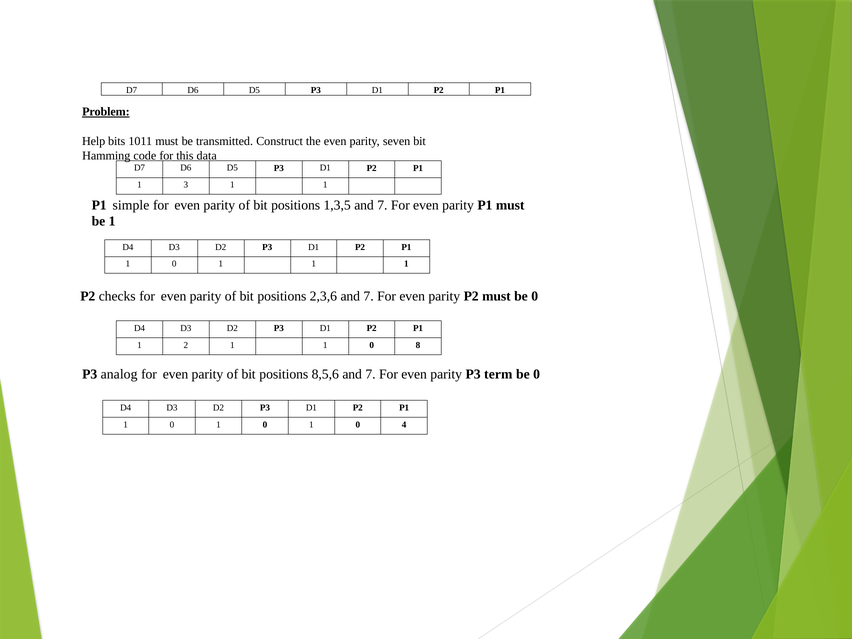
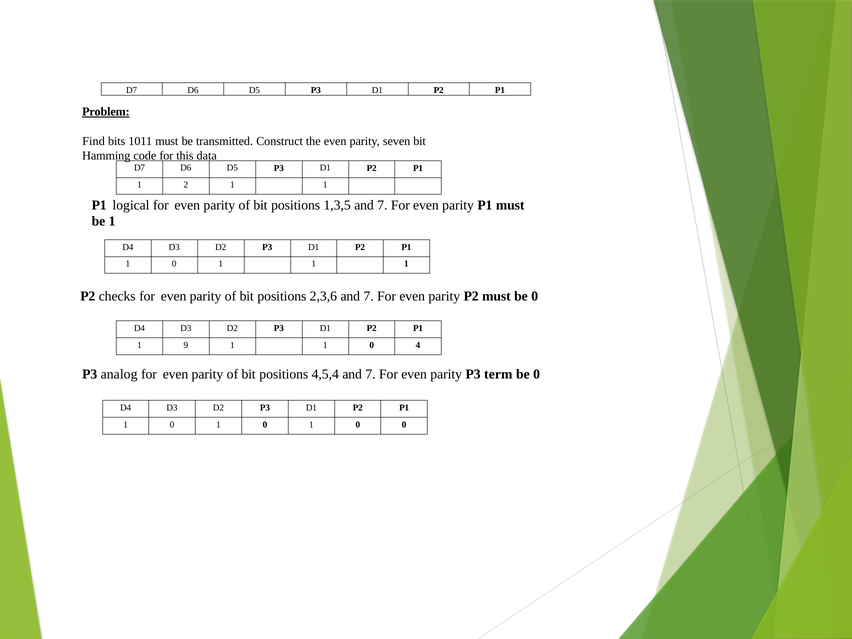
Help: Help -> Find
3: 3 -> 2
simple: simple -> logical
2: 2 -> 9
8: 8 -> 4
8,5,6: 8,5,6 -> 4,5,4
0 4: 4 -> 0
